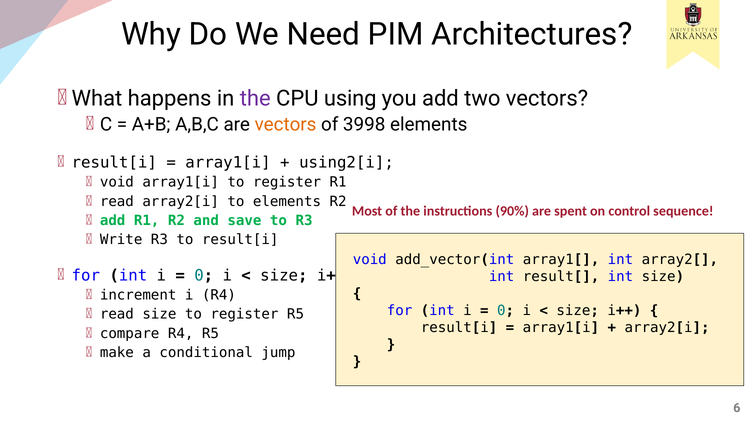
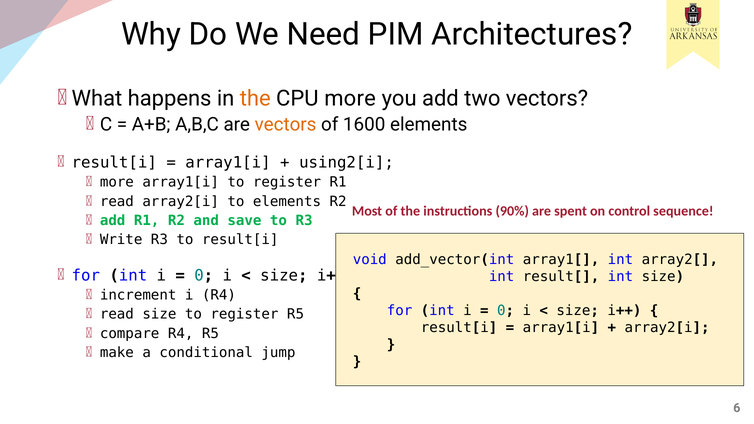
the at (255, 98) colour: purple -> orange
CPU using: using -> more
3998: 3998 -> 1600
void at (117, 182): void -> more
